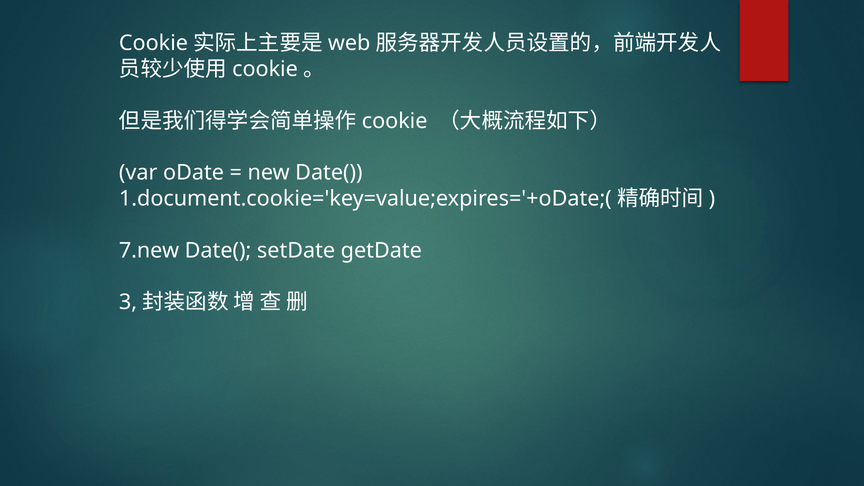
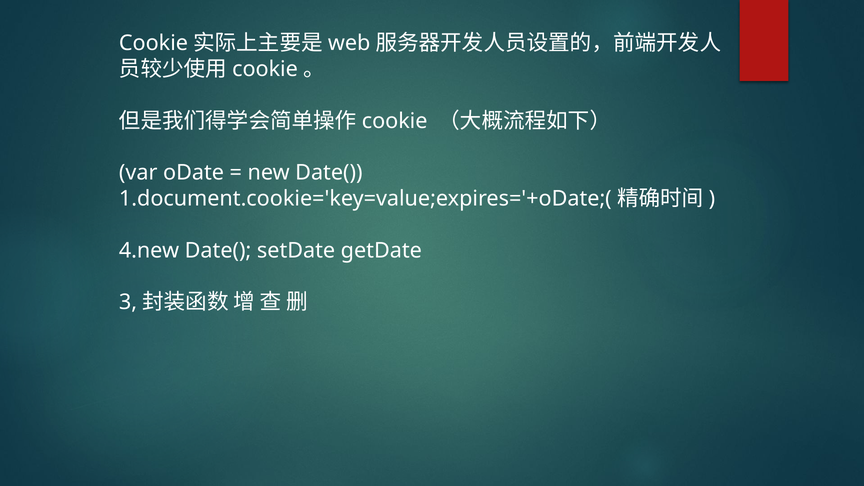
7.new: 7.new -> 4.new
